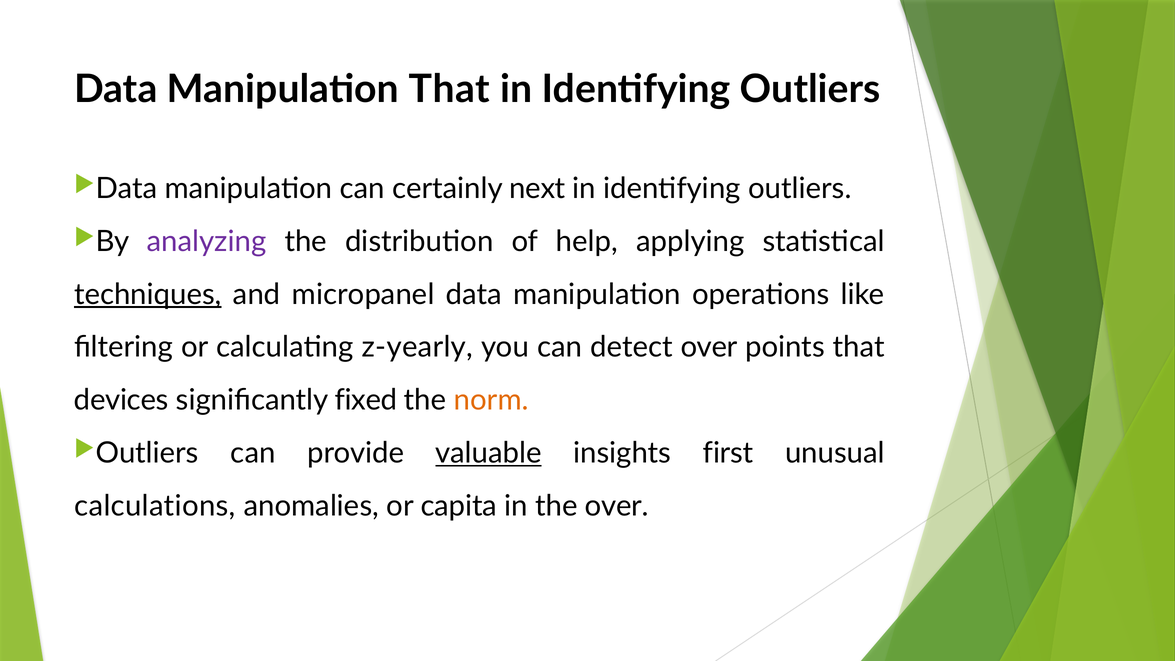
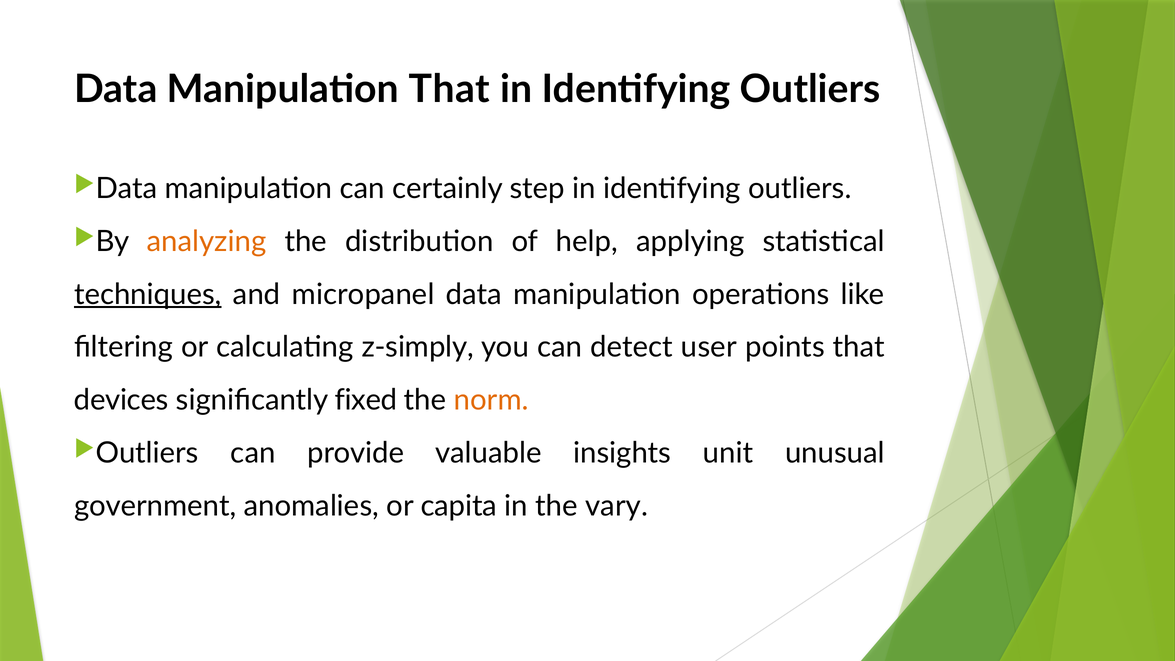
next: next -> step
analyzing colour: purple -> orange
z-yearly: z-yearly -> z-simply
detect over: over -> user
valuable underline: present -> none
first: first -> unit
calculations: calculations -> government
the over: over -> vary
